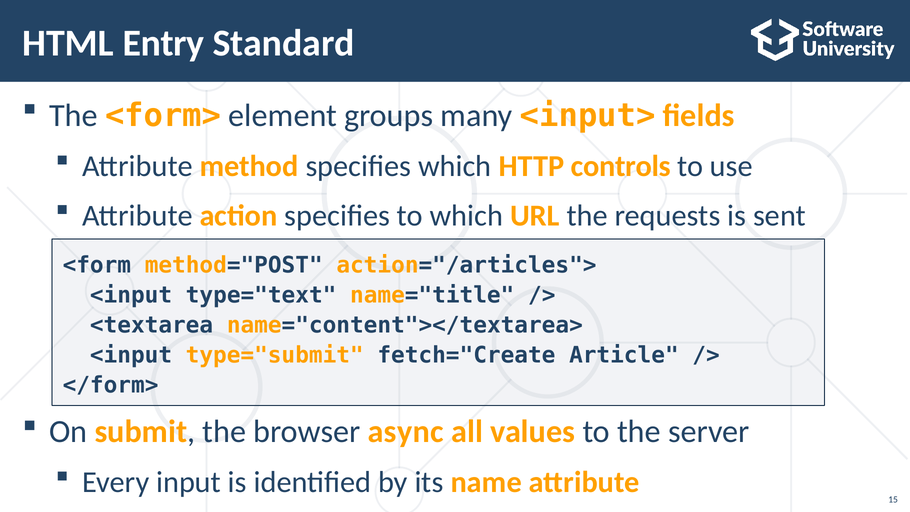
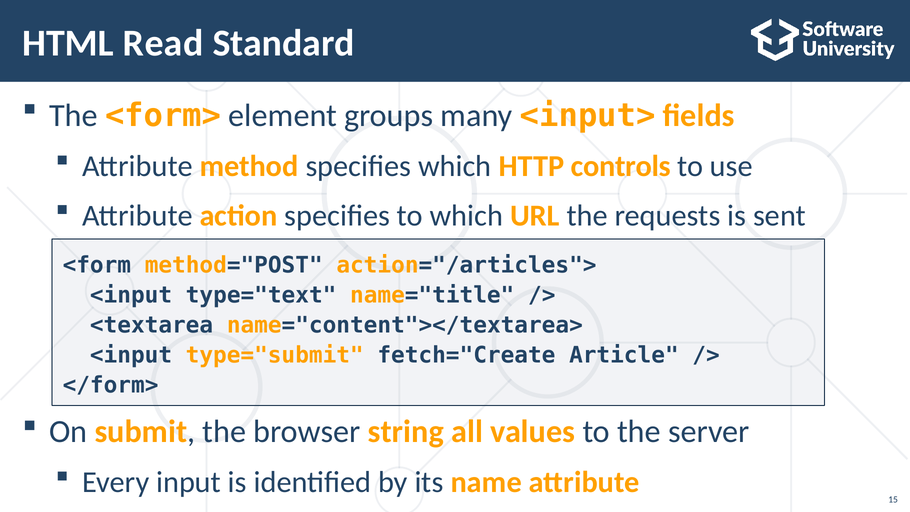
Entry: Entry -> Read
async: async -> string
